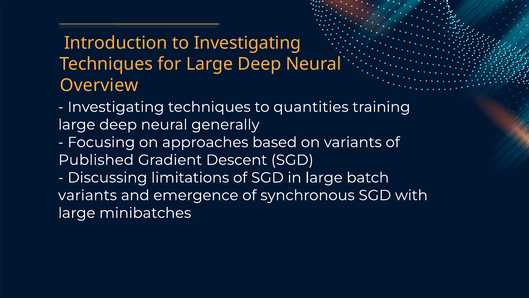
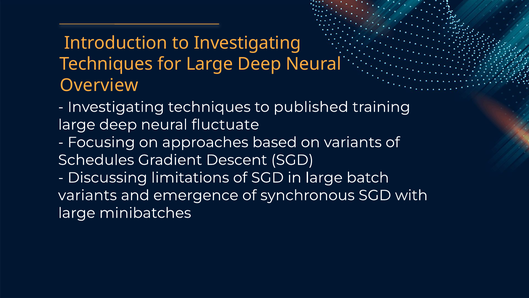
quantities: quantities -> published
generally: generally -> fluctuate
Published: Published -> Schedules
